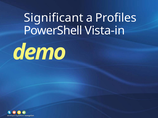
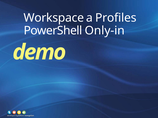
Significant: Significant -> Workspace
Vista-in: Vista-in -> Only-in
